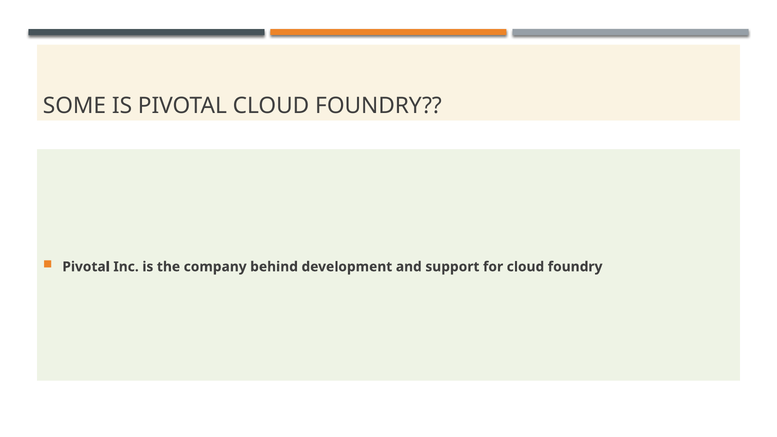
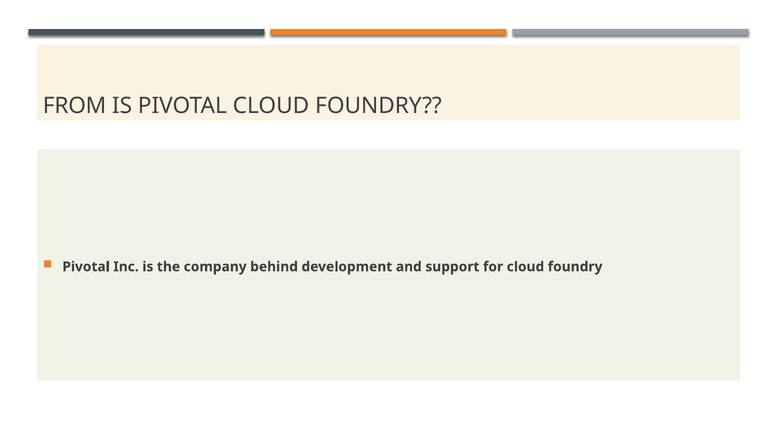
SOME: SOME -> FROM
